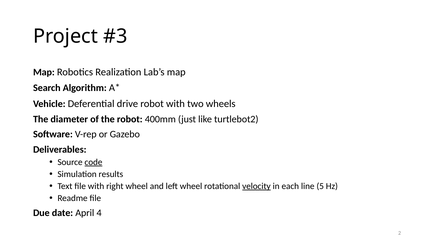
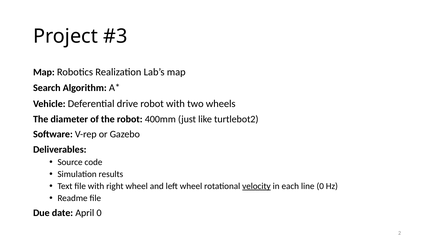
code underline: present -> none
line 5: 5 -> 0
April 4: 4 -> 0
